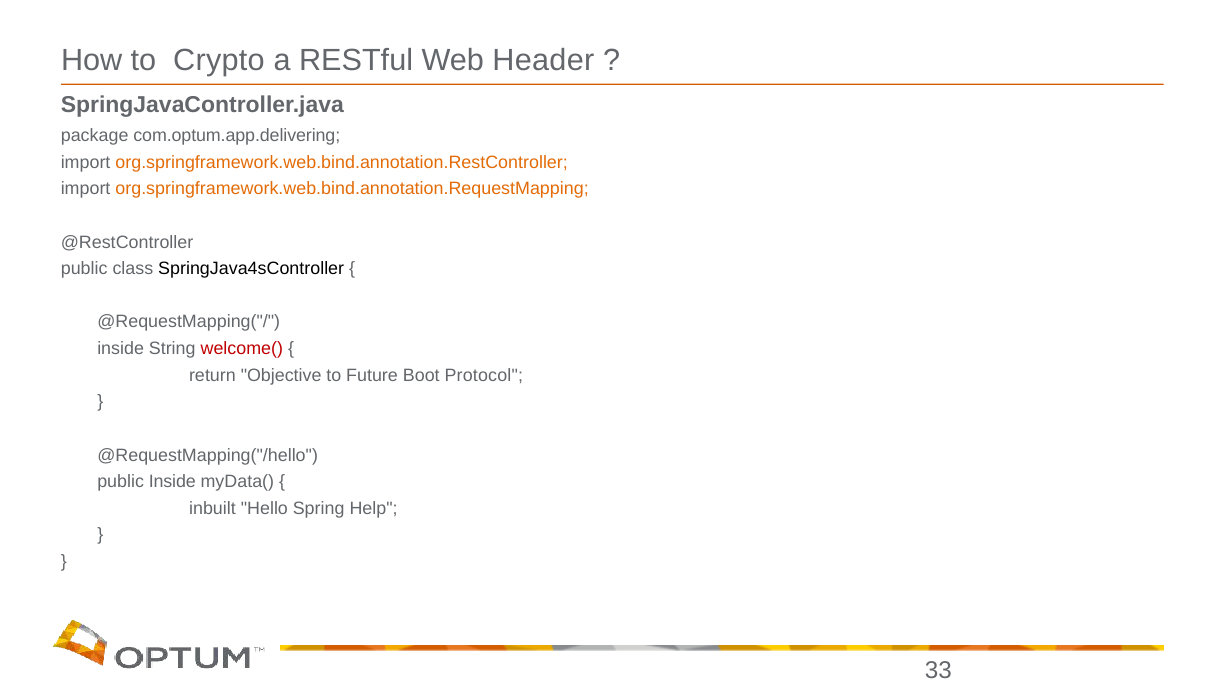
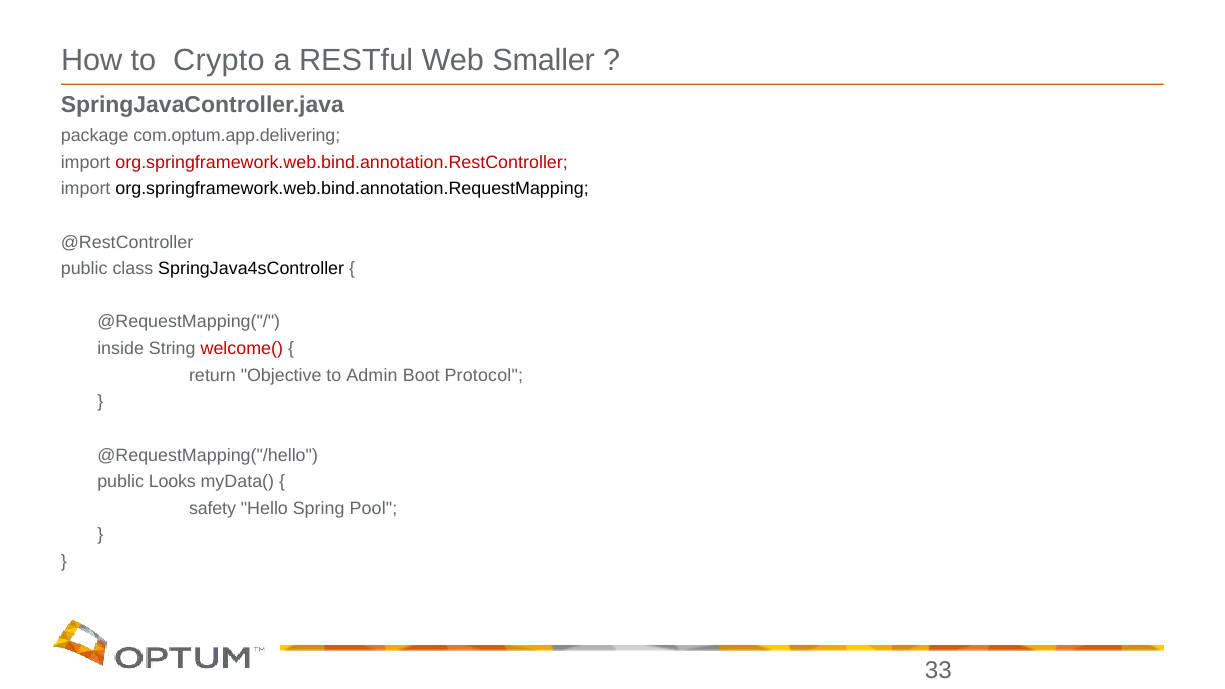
Header: Header -> Smaller
org.springframework.web.bind.annotation.RestController colour: orange -> red
org.springframework.web.bind.annotation.RequestMapping colour: orange -> black
Future: Future -> Admin
public Inside: Inside -> Looks
inbuilt: inbuilt -> safety
Help: Help -> Pool
